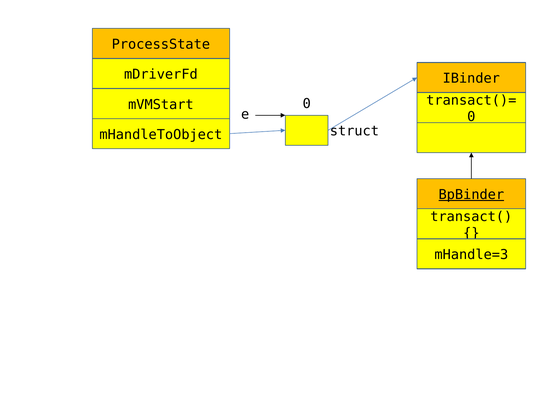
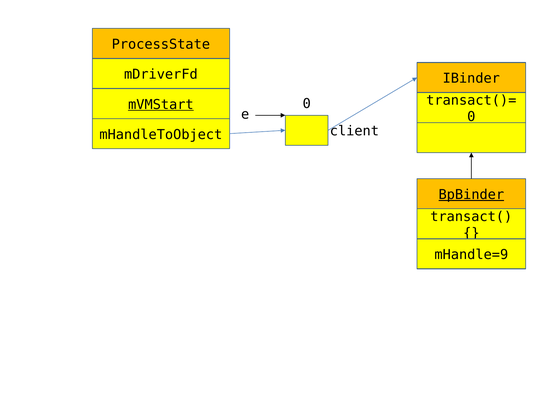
mVMStart underline: none -> present
struct: struct -> client
mHandle=3: mHandle=3 -> mHandle=9
